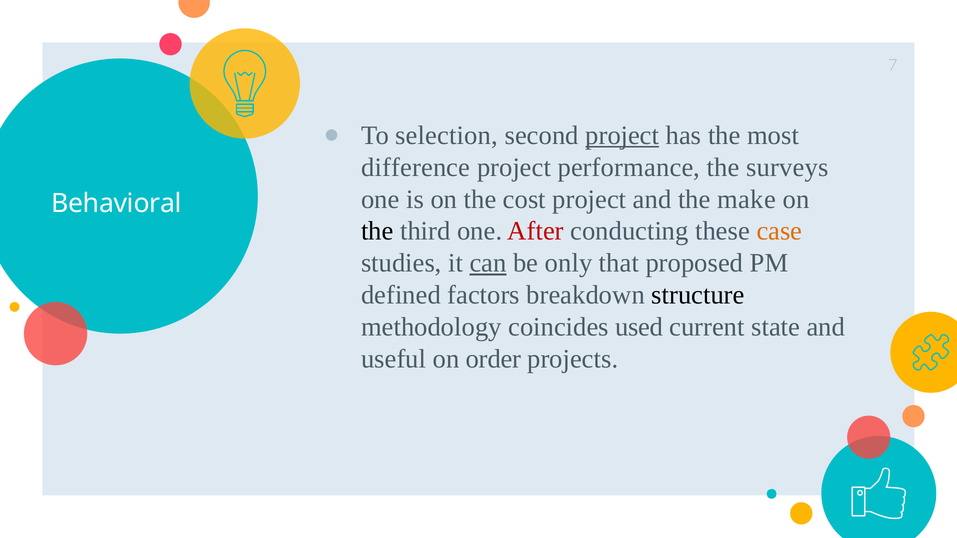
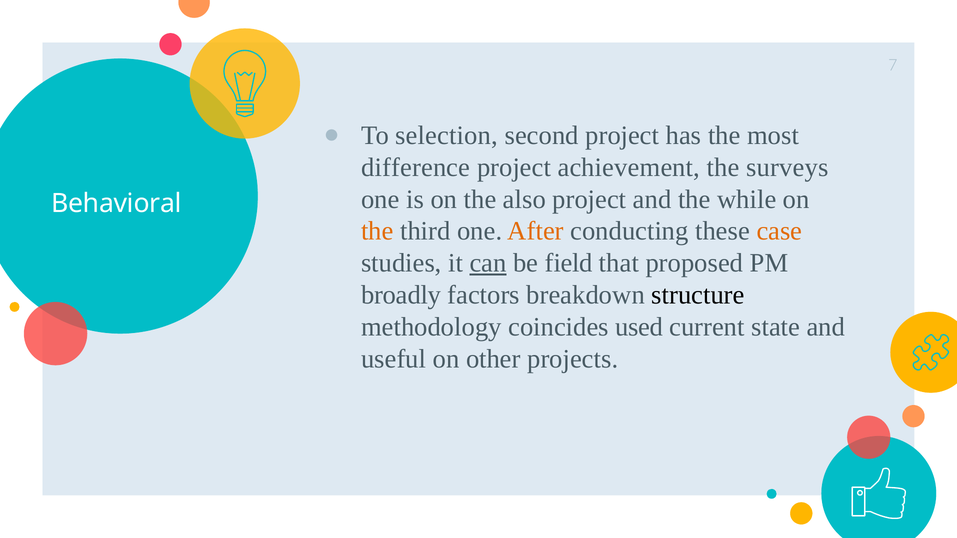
project at (622, 136) underline: present -> none
performance: performance -> achievement
cost: cost -> also
make: make -> while
the at (377, 231) colour: black -> orange
After colour: red -> orange
only: only -> field
defined: defined -> broadly
order: order -> other
